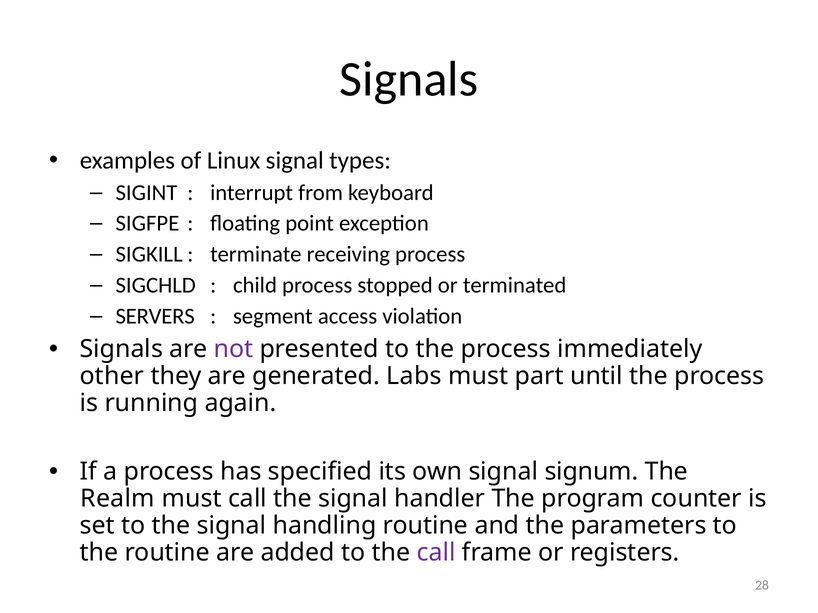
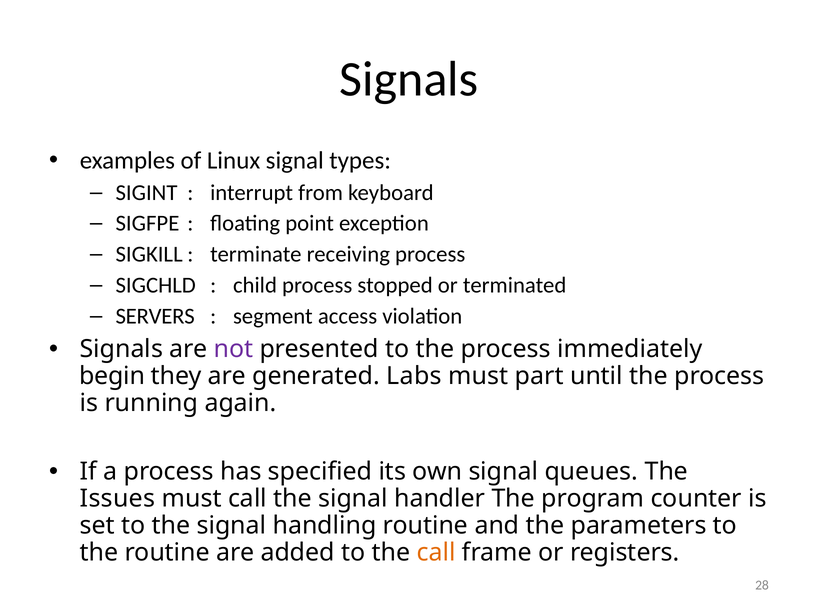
other: other -> begin
signum: signum -> queues
Realm: Realm -> Issues
call at (436, 553) colour: purple -> orange
